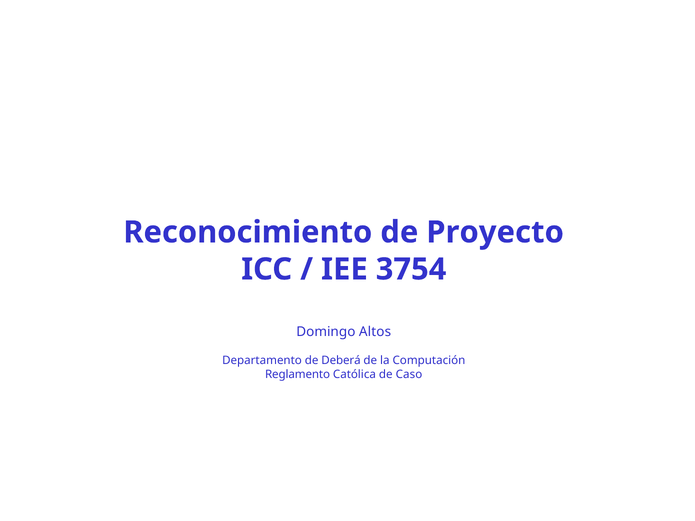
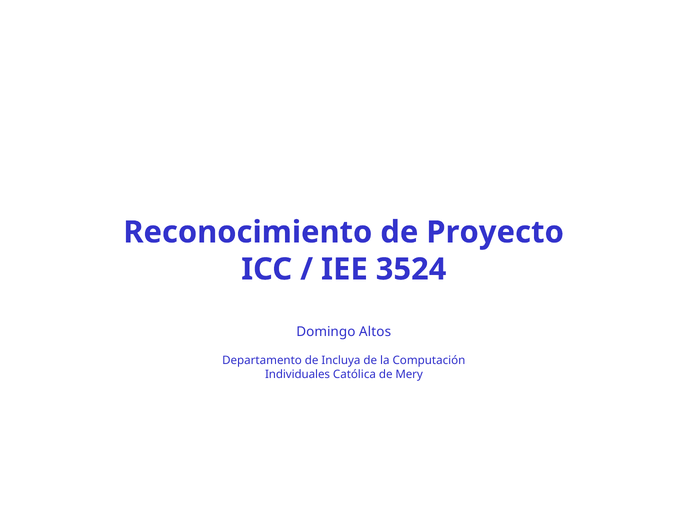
3754: 3754 -> 3524
Deberá: Deberá -> Incluya
Reglamento: Reglamento -> Individuales
Caso: Caso -> Mery
